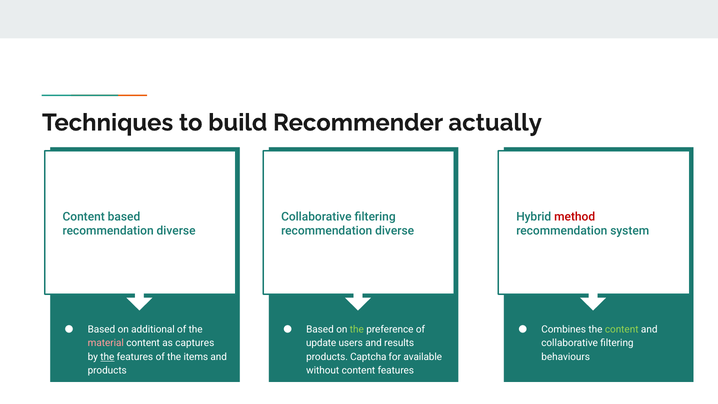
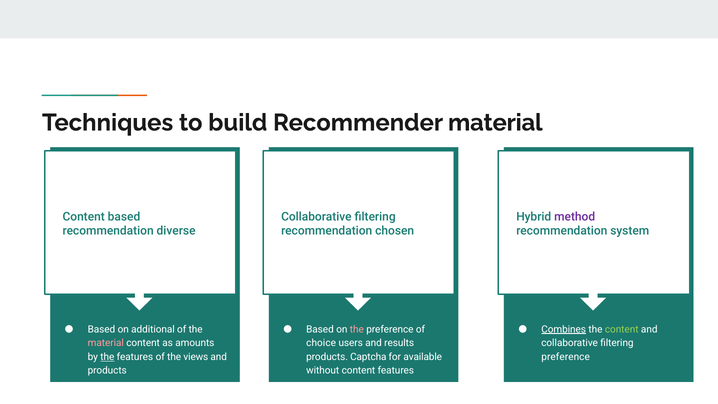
Recommender actually: actually -> material
method colour: red -> purple
diverse at (395, 231): diverse -> chosen
the at (357, 329) colour: light green -> pink
Combines underline: none -> present
captures: captures -> amounts
update: update -> choice
items: items -> views
behaviours at (566, 357): behaviours -> preference
